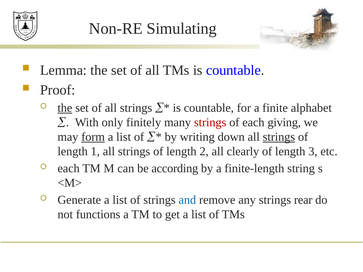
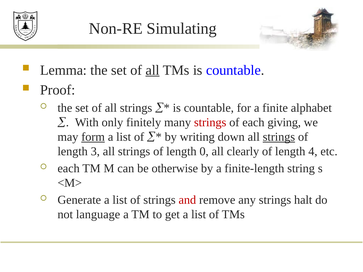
all at (153, 70) underline: none -> present
the at (65, 108) underline: present -> none
1: 1 -> 3
2: 2 -> 0
3: 3 -> 4
according: according -> otherwise
and colour: blue -> red
rear: rear -> halt
functions: functions -> language
